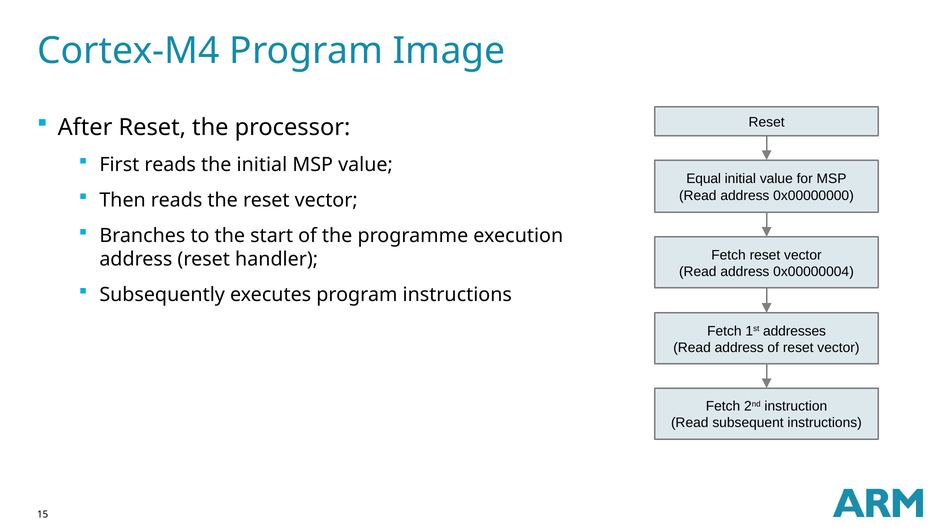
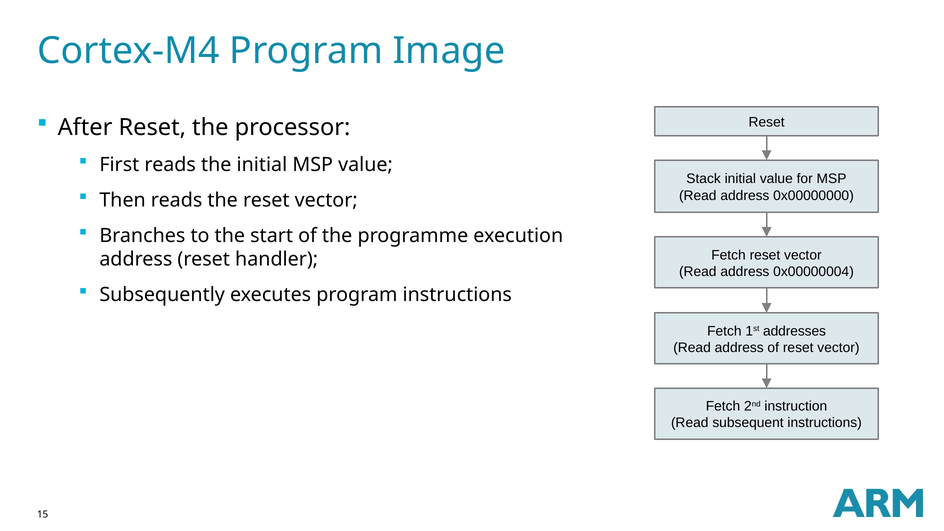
Equal: Equal -> Stack
